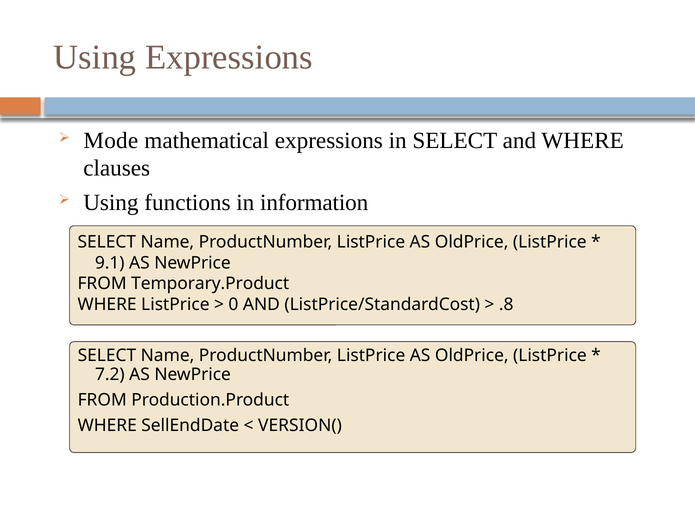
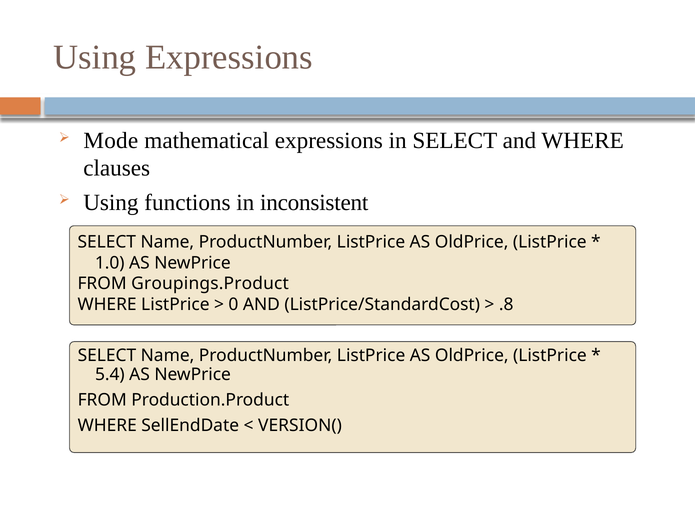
information: information -> inconsistent
9.1: 9.1 -> 1.0
Temporary.Product: Temporary.Product -> Groupings.Product
7.2: 7.2 -> 5.4
